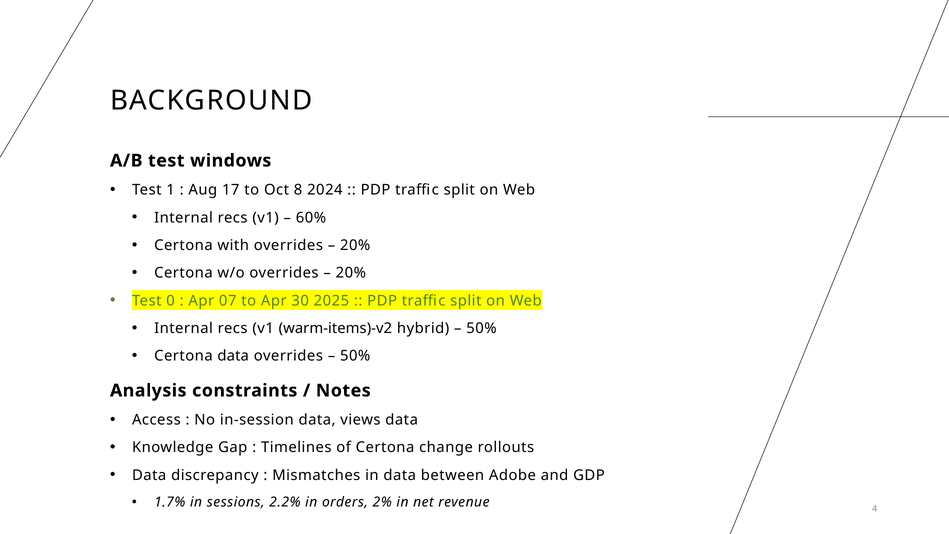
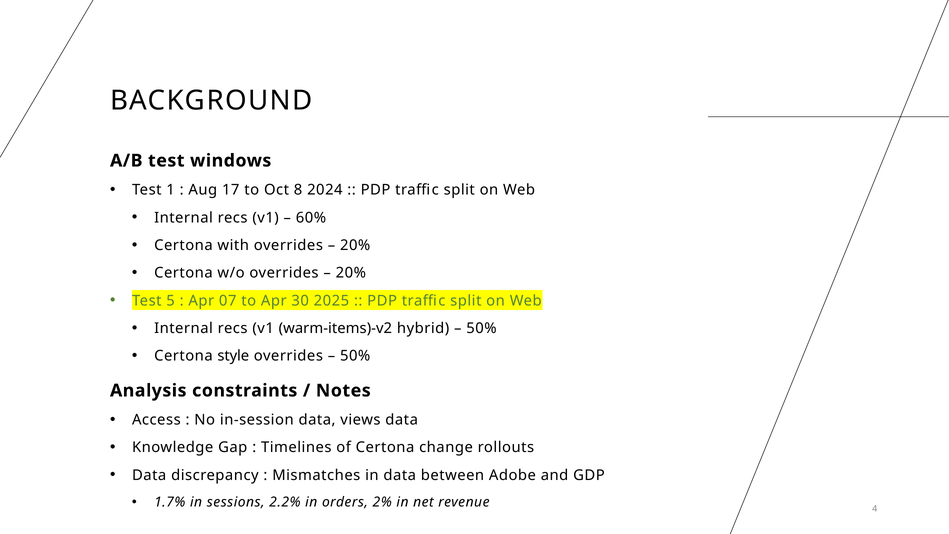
0: 0 -> 5
Certona data: data -> style
